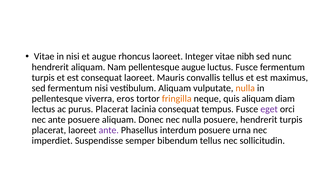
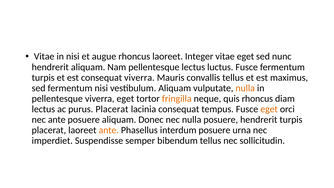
vitae nibh: nibh -> eget
pellentesque augue: augue -> lectus
consequat laoreet: laoreet -> viverra
viverra eros: eros -> eget
quis aliquam: aliquam -> rhoncus
eget at (269, 109) colour: purple -> orange
ante at (109, 130) colour: purple -> orange
